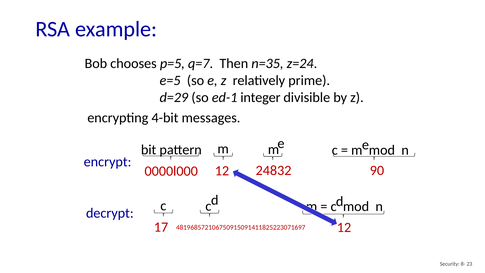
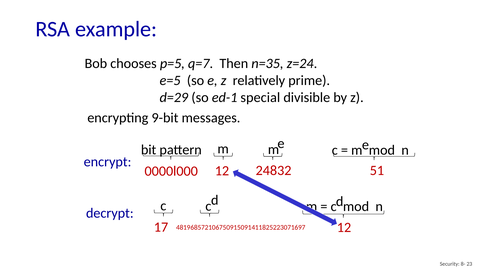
integer: integer -> special
4-bit: 4-bit -> 9-bit
90: 90 -> 51
